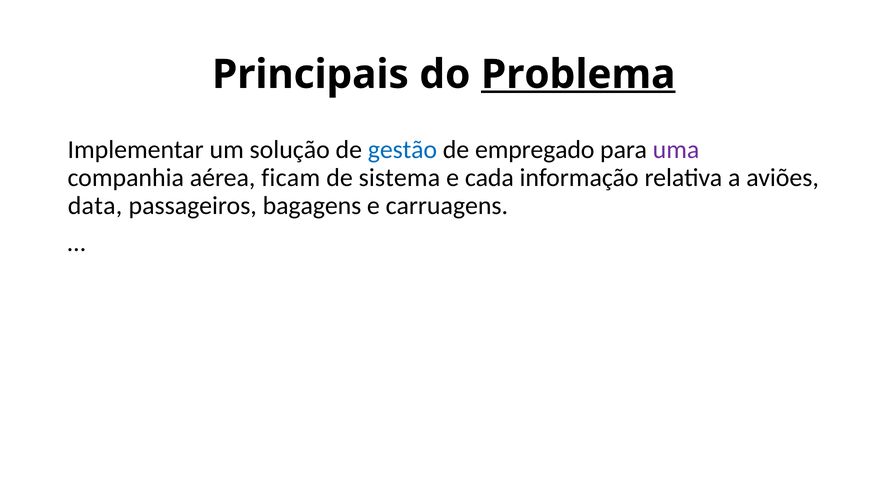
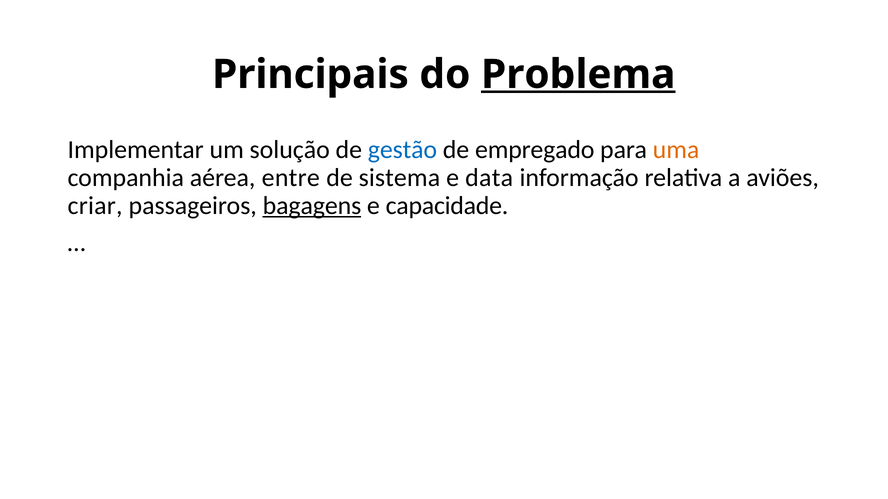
uma colour: purple -> orange
ficam: ficam -> entre
cada: cada -> data
data: data -> criar
bagagens underline: none -> present
carruagens: carruagens -> capacidade
